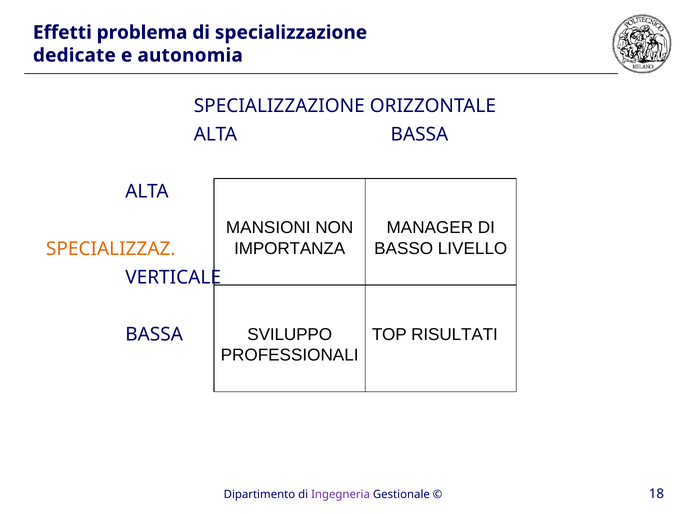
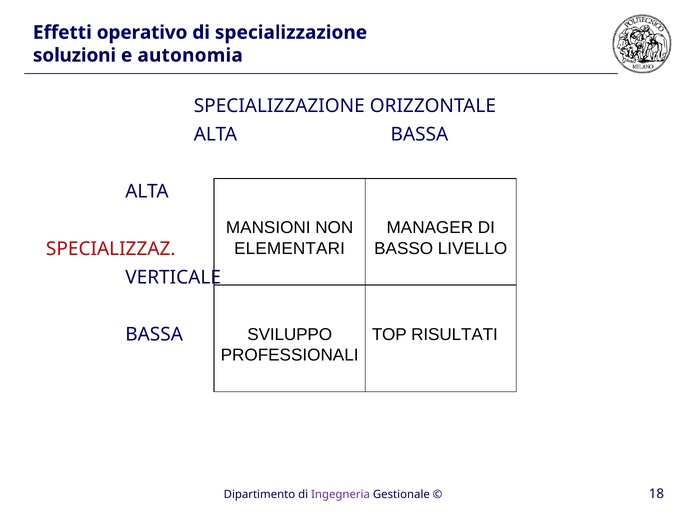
problema: problema -> operativo
dedicate: dedicate -> soluzioni
IMPORTANZA: IMPORTANZA -> ELEMENTARI
SPECIALIZZAZ colour: orange -> red
